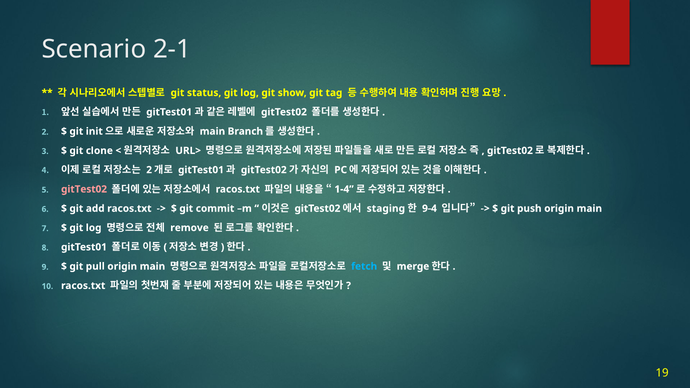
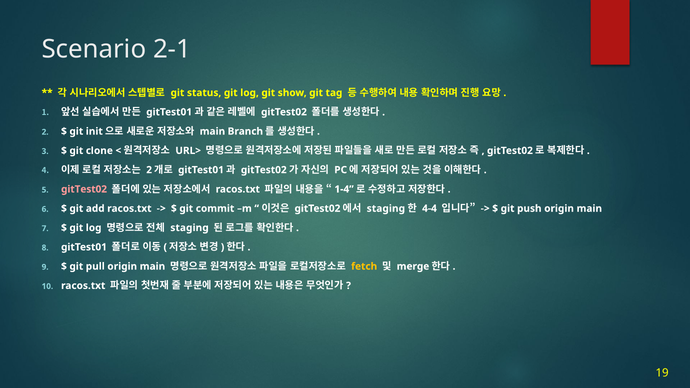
9-4: 9-4 -> 4-4
remove at (189, 228): remove -> staging
fetch colour: light blue -> yellow
